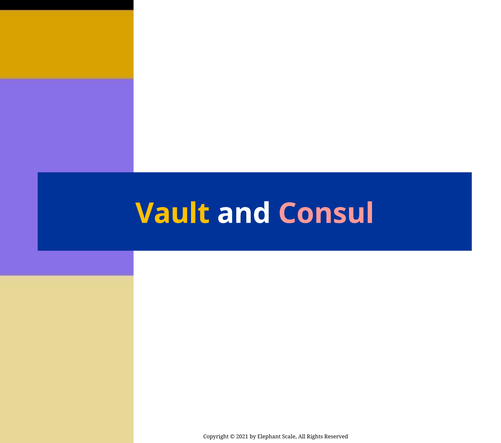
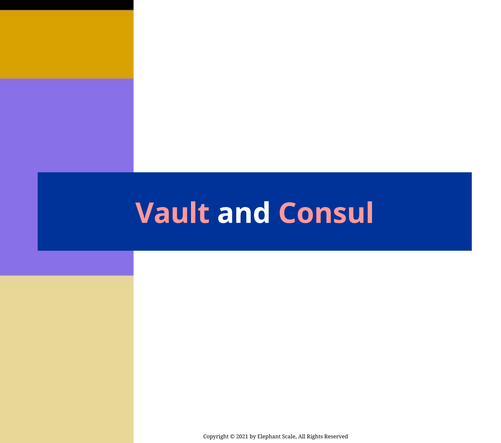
Vault colour: yellow -> pink
